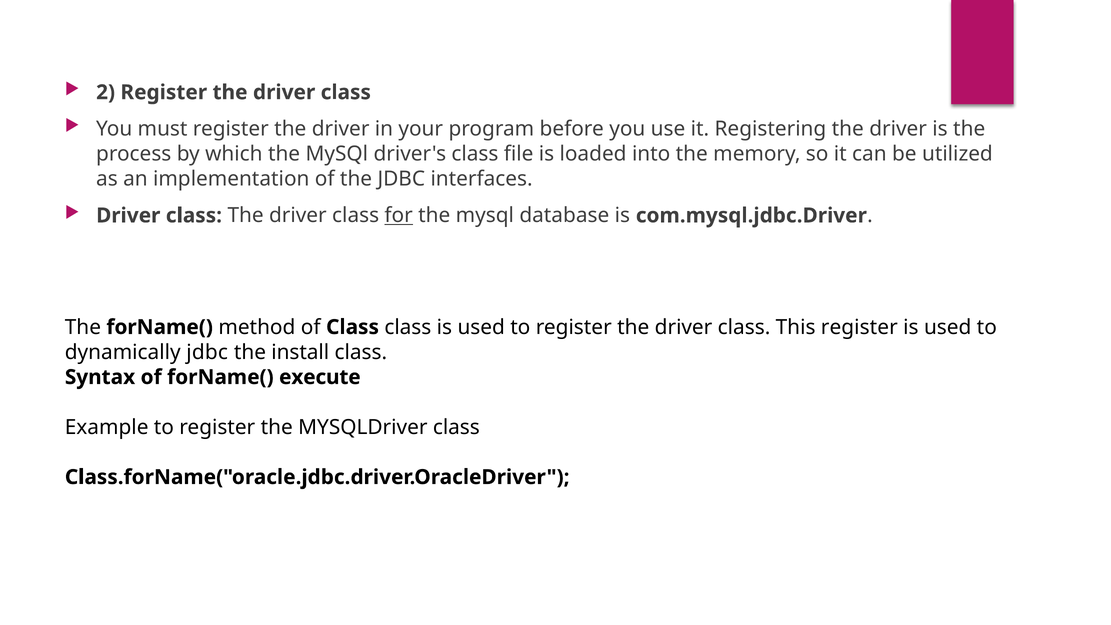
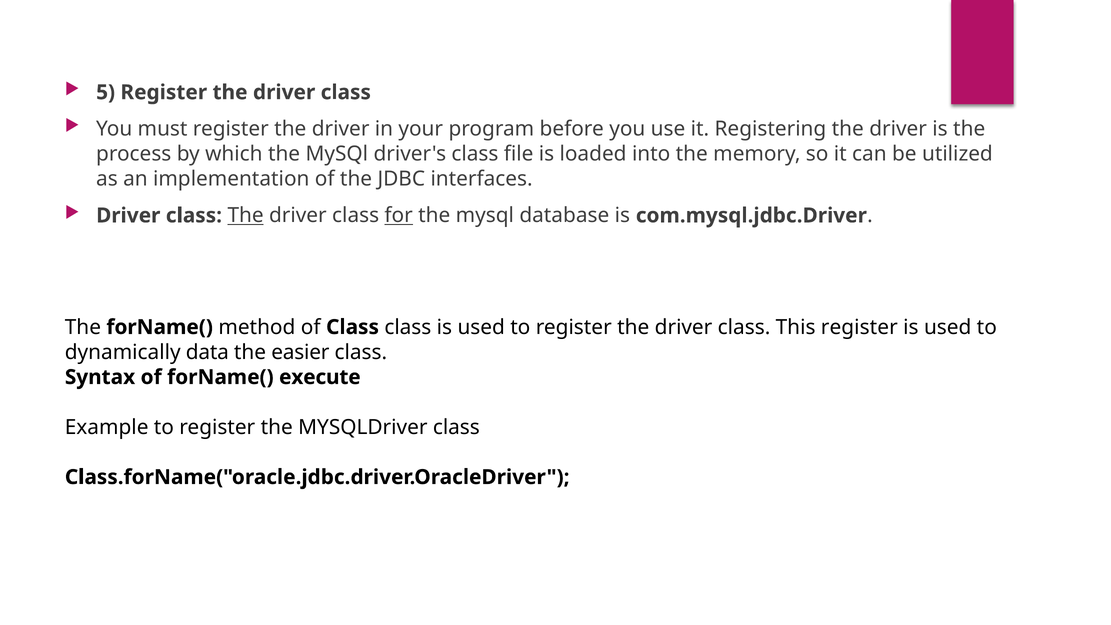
2: 2 -> 5
The at (246, 216) underline: none -> present
dynamically jdbc: jdbc -> data
install: install -> easier
